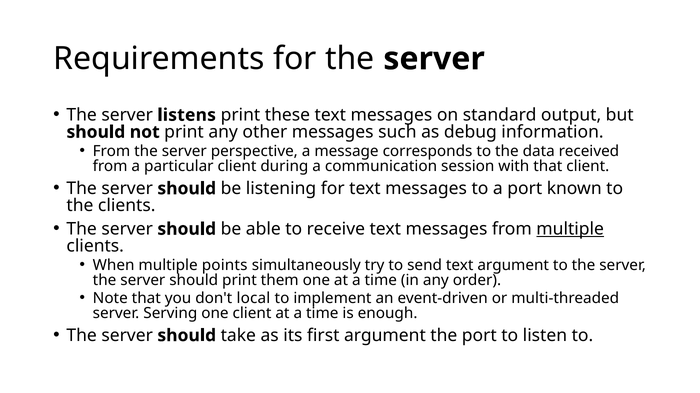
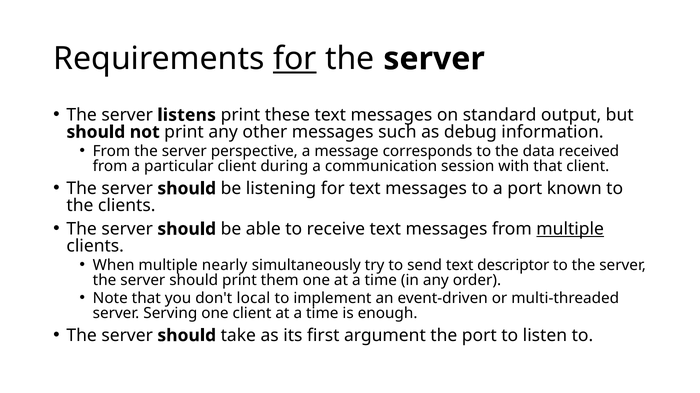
for at (295, 59) underline: none -> present
points: points -> nearly
text argument: argument -> descriptor
